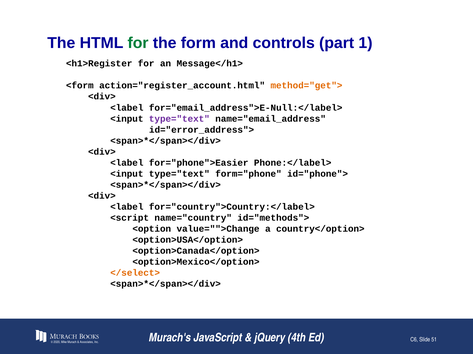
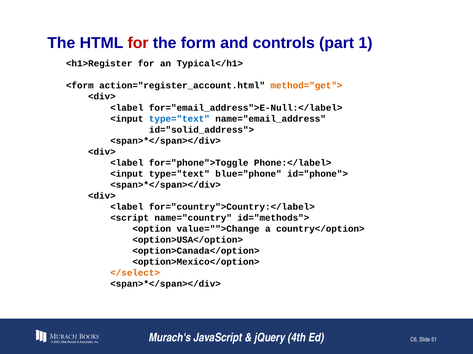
for at (138, 43) colour: green -> red
Message</h1>: Message</h1> -> Typical</h1>
type="text at (179, 119) colour: purple -> blue
id="error_address">: id="error_address"> -> id="solid_address">
for="phone">Easier: for="phone">Easier -> for="phone">Toggle
form="phone: form="phone -> blue="phone
